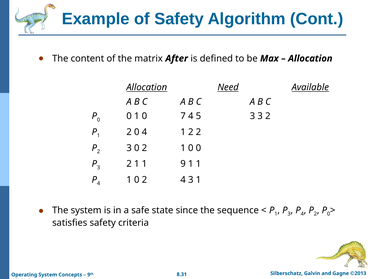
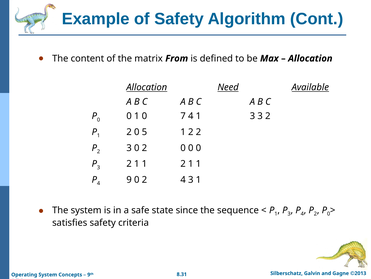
After: After -> From
4 5: 5 -> 1
0 4: 4 -> 5
0 2 1: 1 -> 0
1 1 9: 9 -> 2
1 at (129, 179): 1 -> 9
